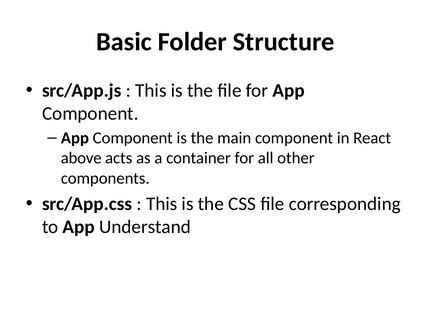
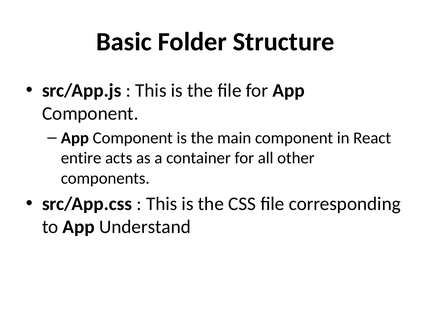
above: above -> entire
